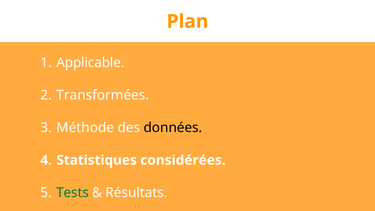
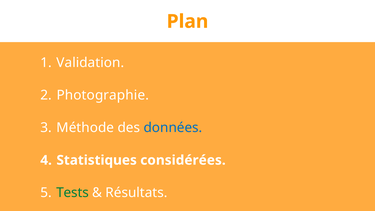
Applicable: Applicable -> Validation
Transformées: Transformées -> Photographie
données colour: black -> blue
